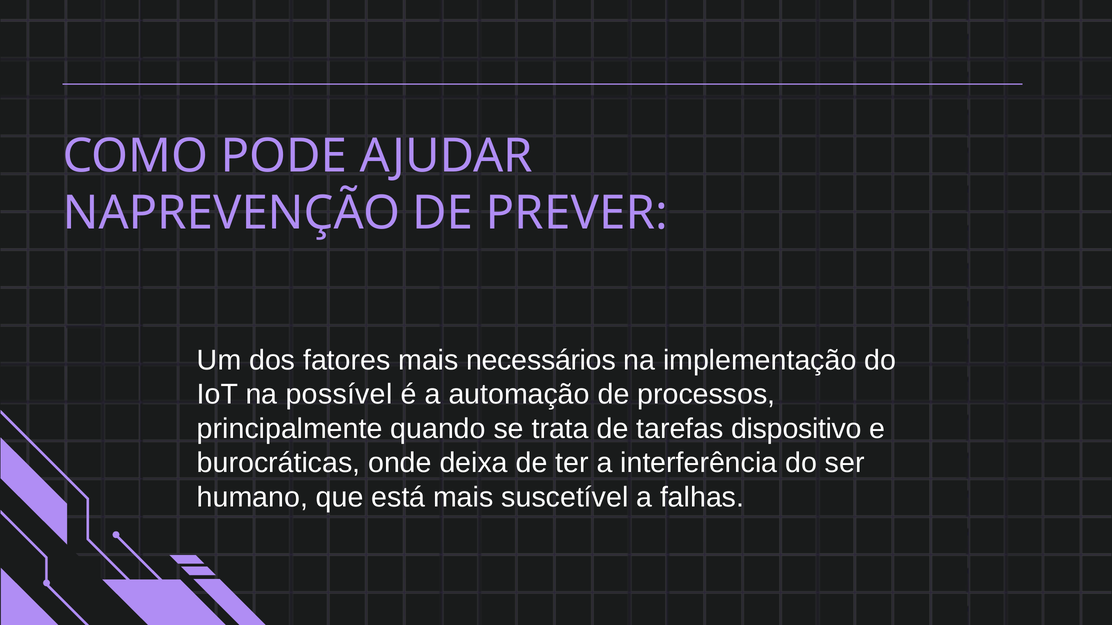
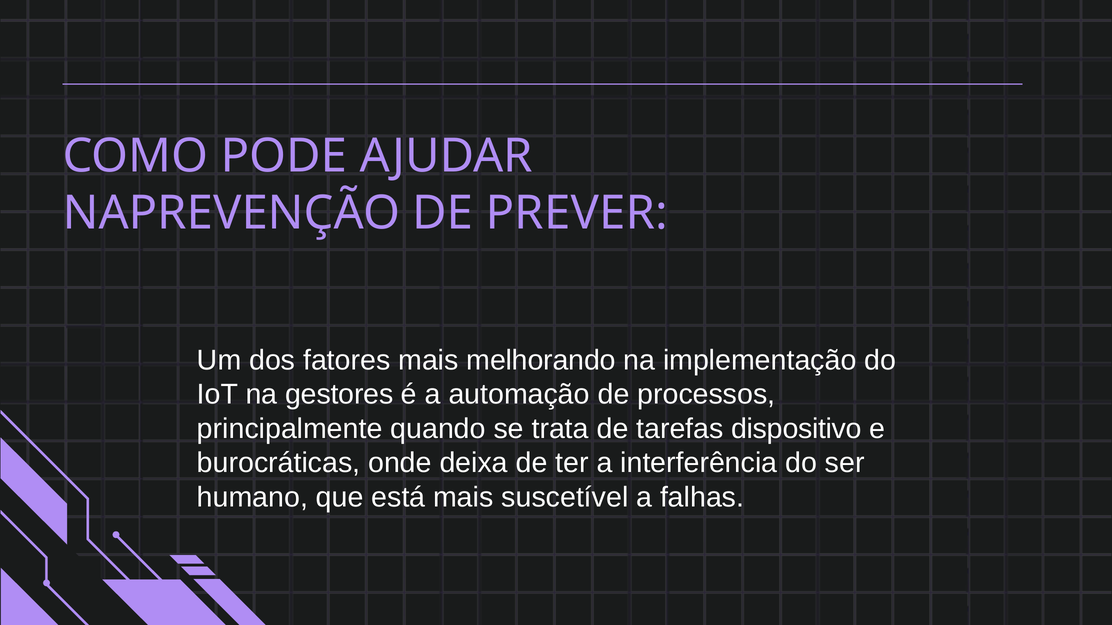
necessários: necessários -> melhorando
possível: possível -> gestores
